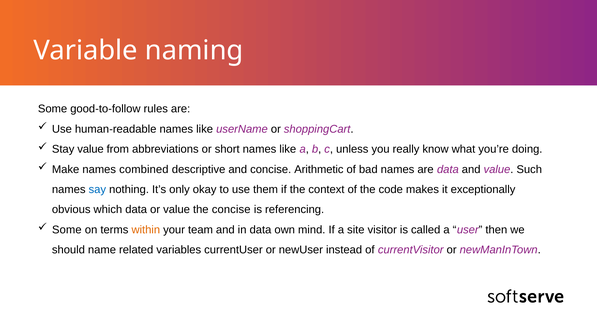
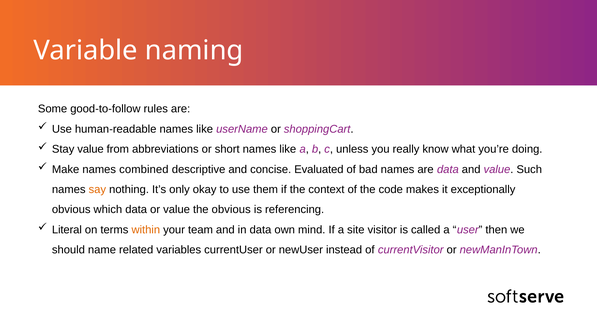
Arithmetic: Arithmetic -> Evaluated
say colour: blue -> orange
the concise: concise -> obvious
Some at (67, 230): Some -> Literal
